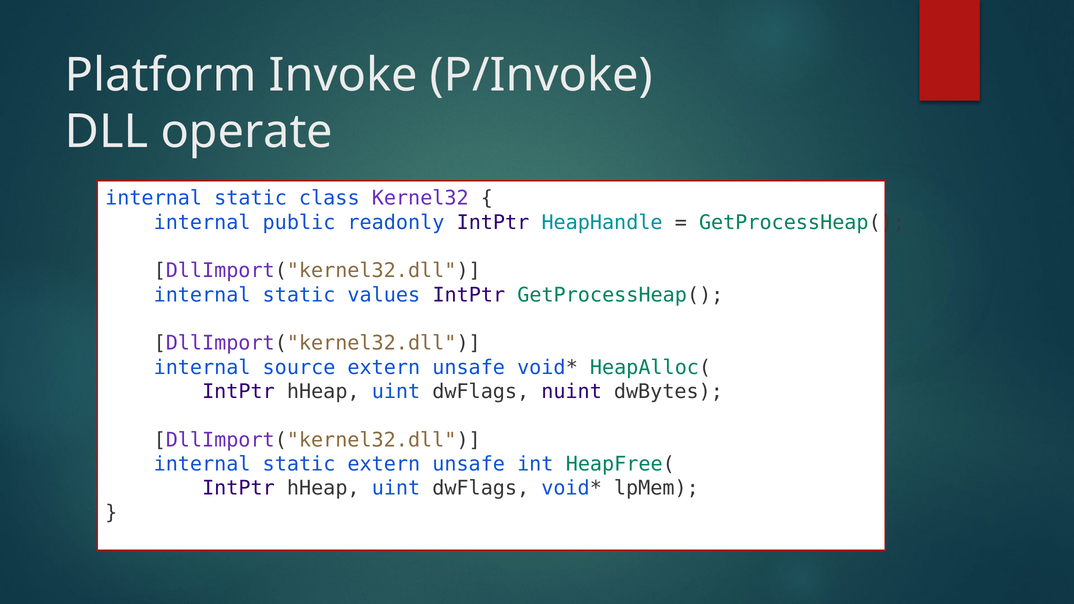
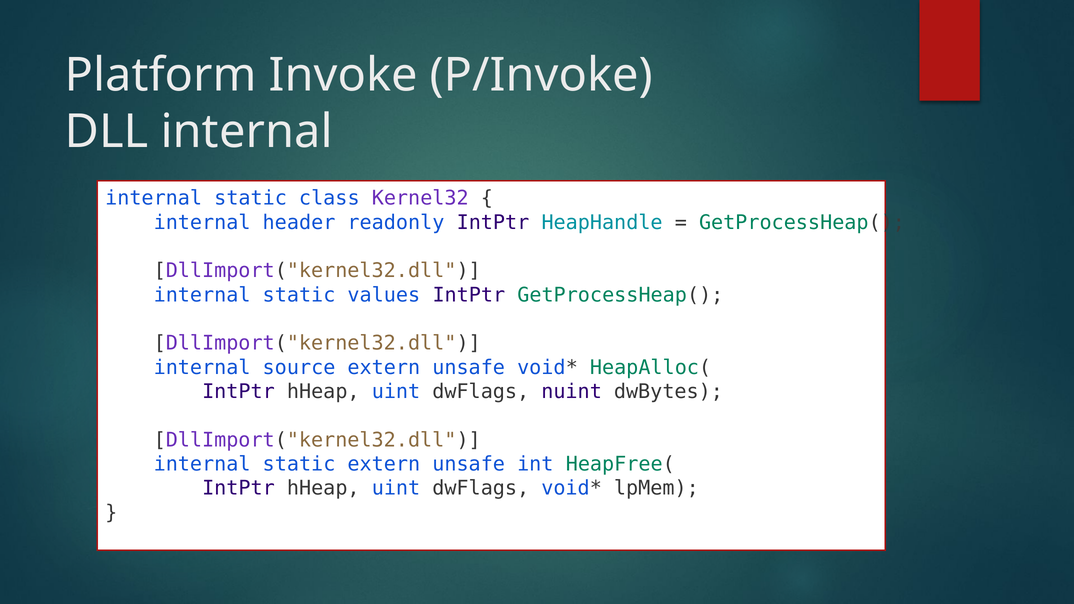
DLL operate: operate -> internal
public: public -> header
